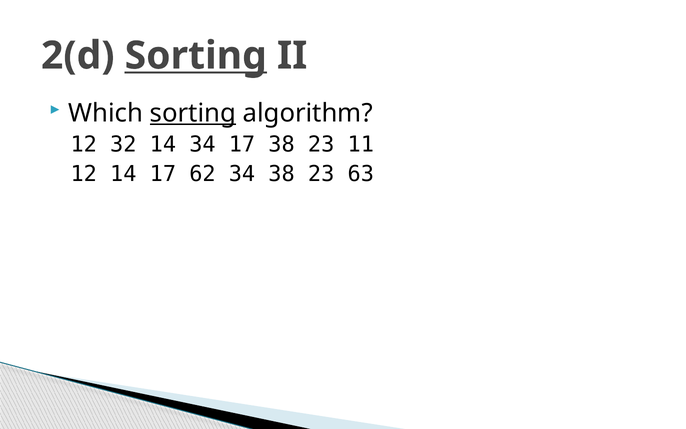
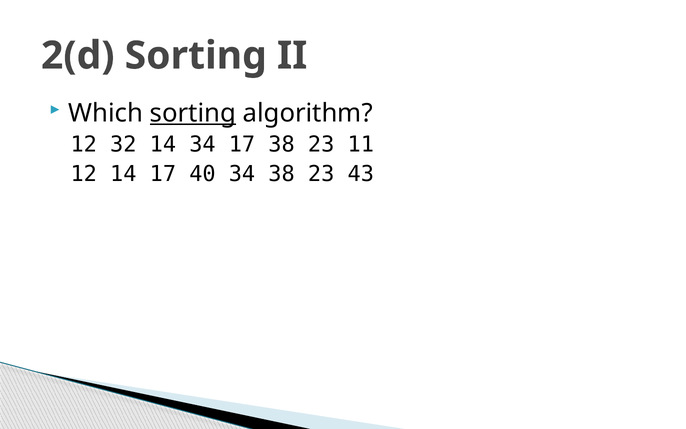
Sorting at (196, 56) underline: present -> none
62: 62 -> 40
63: 63 -> 43
